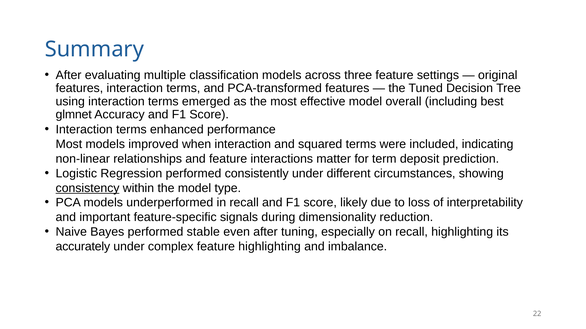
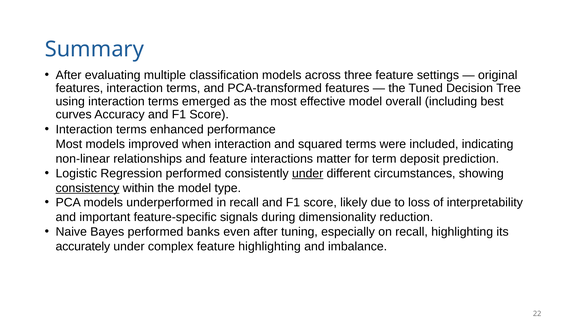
glmnet: glmnet -> curves
under at (308, 174) underline: none -> present
stable: stable -> banks
